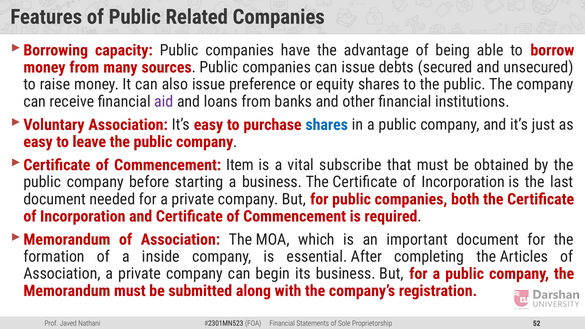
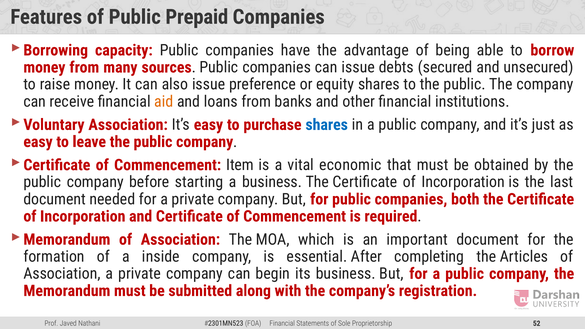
Related: Related -> Prepaid
aid colour: purple -> orange
subscribe: subscribe -> economic
